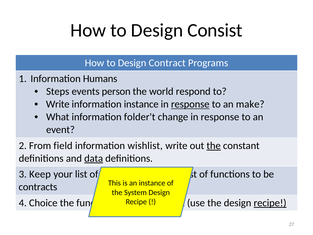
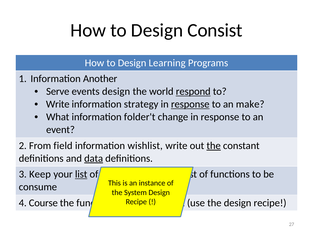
Contract: Contract -> Learning
Humans: Humans -> Another
Steps: Steps -> Serve
events person: person -> design
respond underline: none -> present
information instance: instance -> strategy
list underline: none -> present
contracts: contracts -> consume
Choice: Choice -> Course
recipe at (270, 203) underline: present -> none
